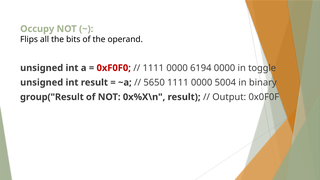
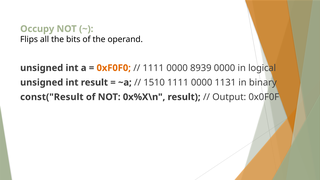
0xF0F0 colour: red -> orange
6194: 6194 -> 8939
toggle: toggle -> logical
5650: 5650 -> 1510
5004: 5004 -> 1131
group("Result: group("Result -> const("Result
